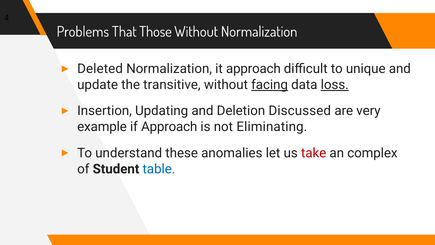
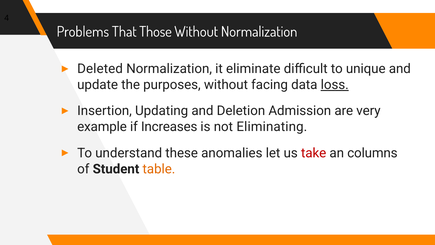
it approach: approach -> eliminate
transitive: transitive -> purposes
facing underline: present -> none
Discussed: Discussed -> Admission
if Approach: Approach -> Increases
complex: complex -> columns
table colour: blue -> orange
